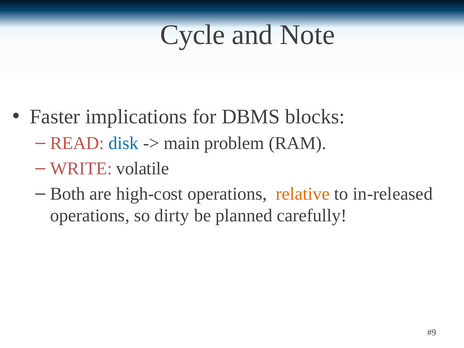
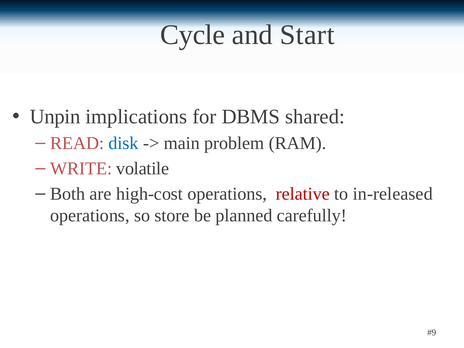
Note: Note -> Start
Faster: Faster -> Unpin
blocks: blocks -> shared
relative colour: orange -> red
dirty: dirty -> store
